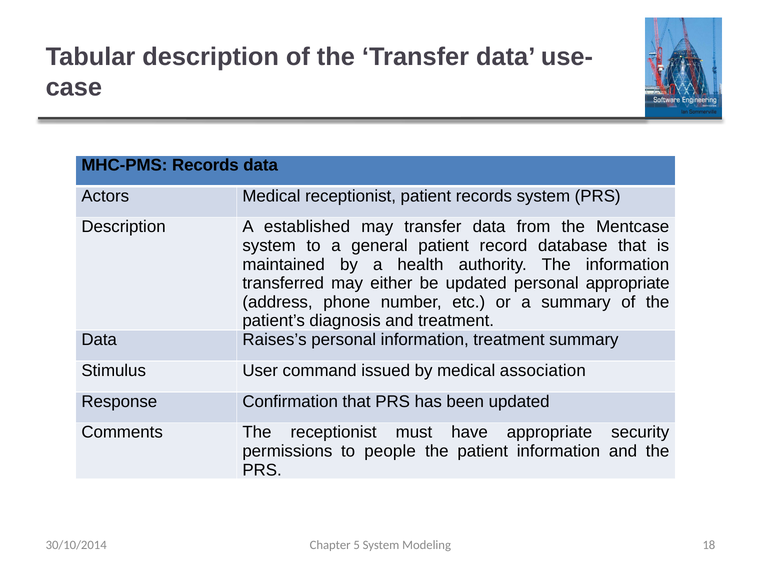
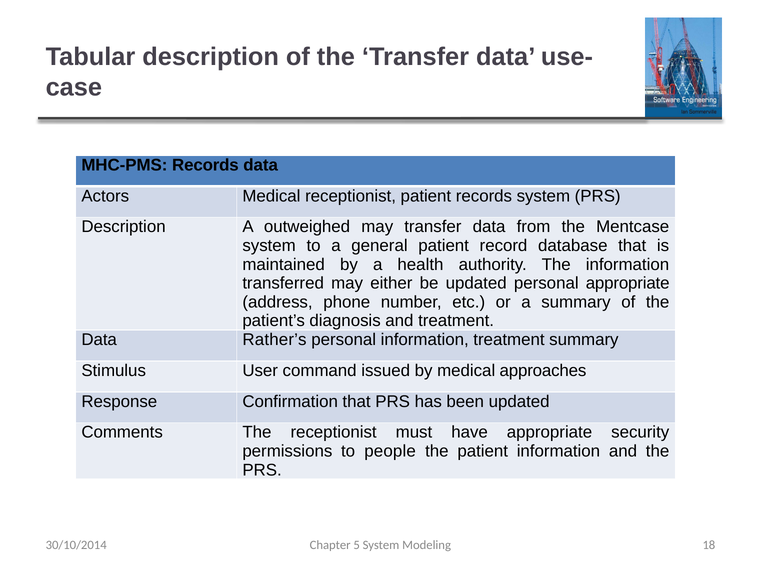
established: established -> outweighed
Raises’s: Raises’s -> Rather’s
association: association -> approaches
